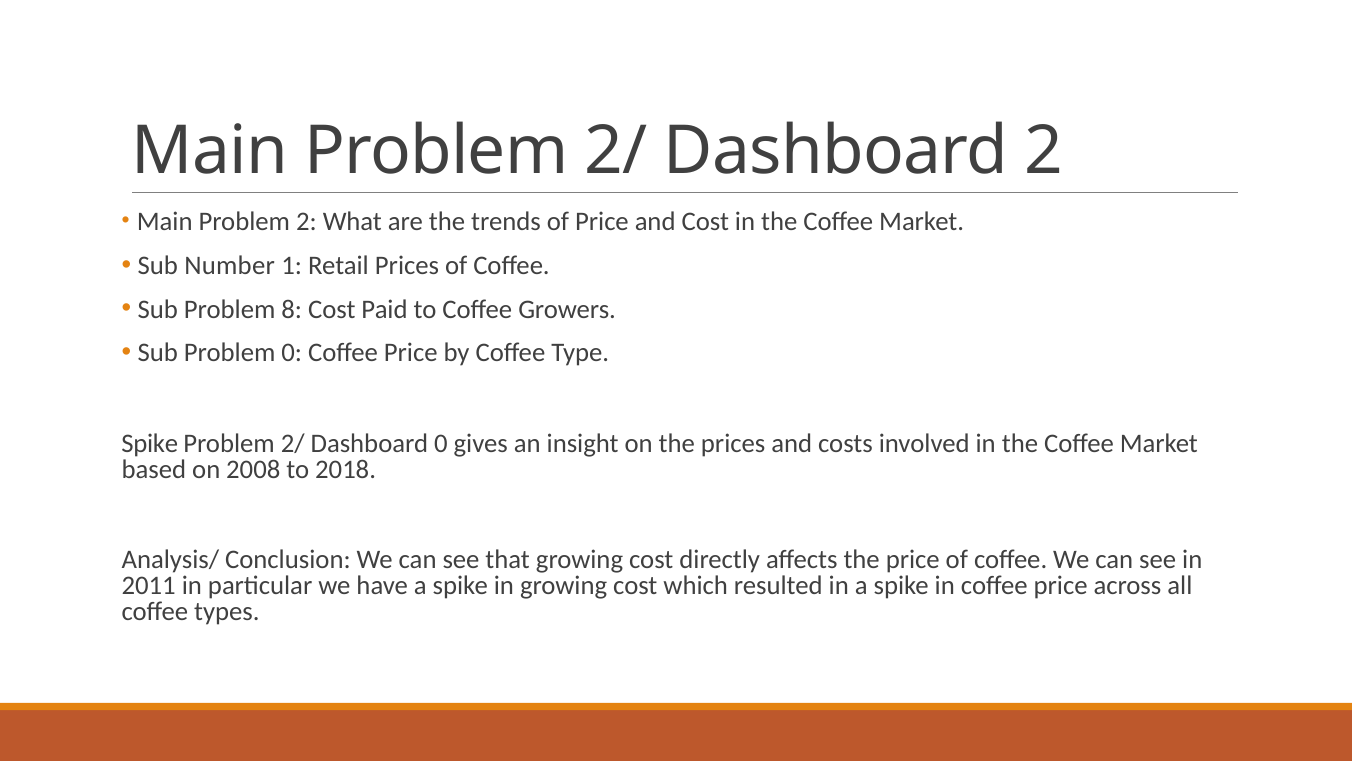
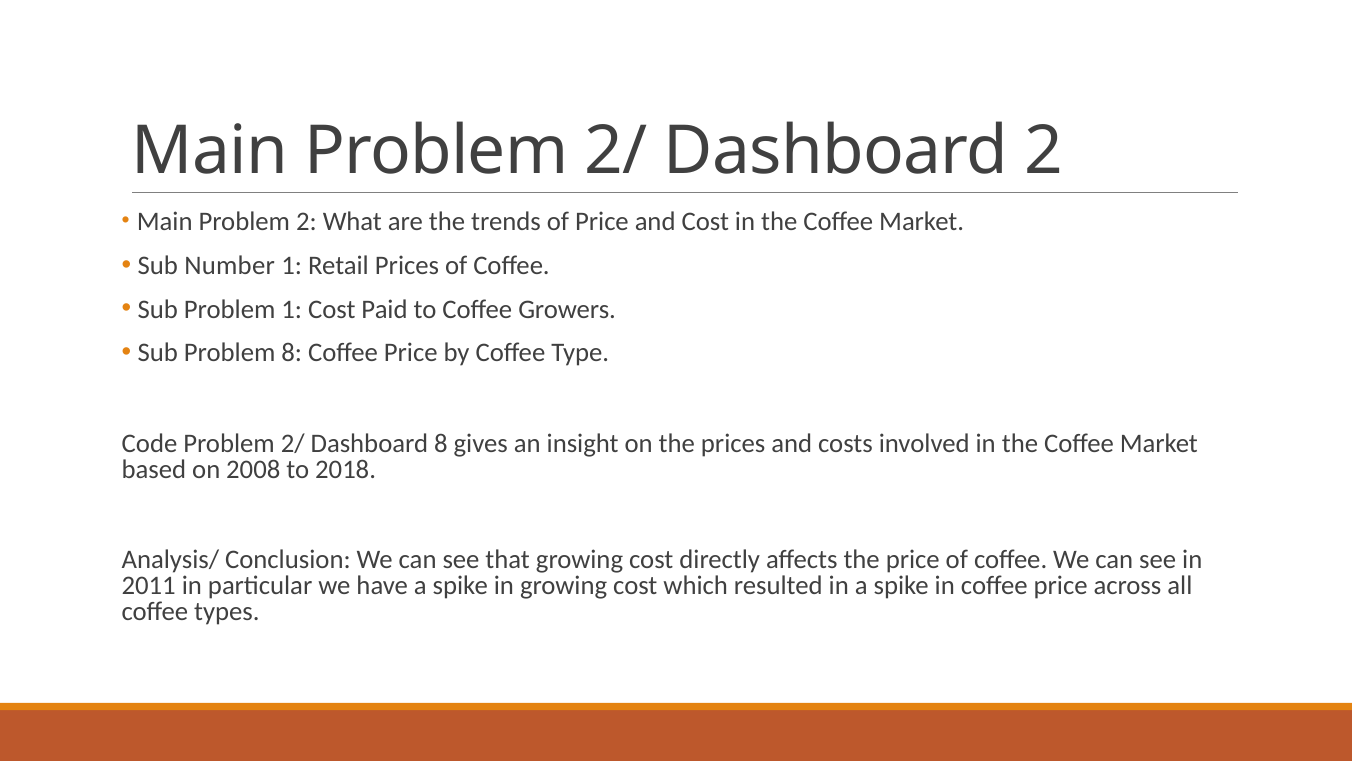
Problem 8: 8 -> 1
Problem 0: 0 -> 8
Spike at (150, 443): Spike -> Code
Dashboard 0: 0 -> 8
